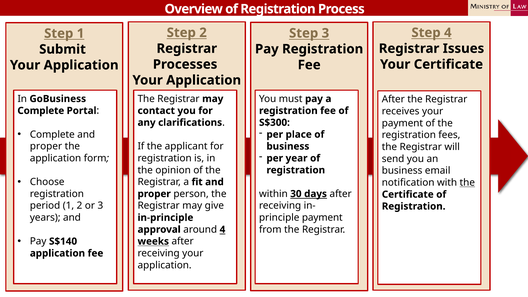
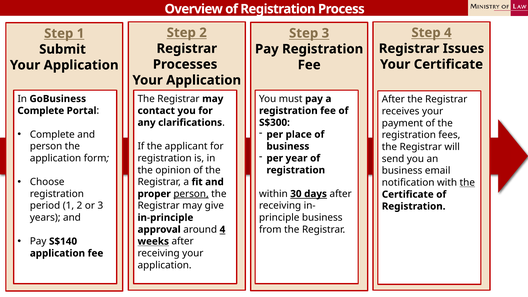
proper at (46, 146): proper -> person
person at (191, 194) underline: none -> present
payment at (322, 218): payment -> business
